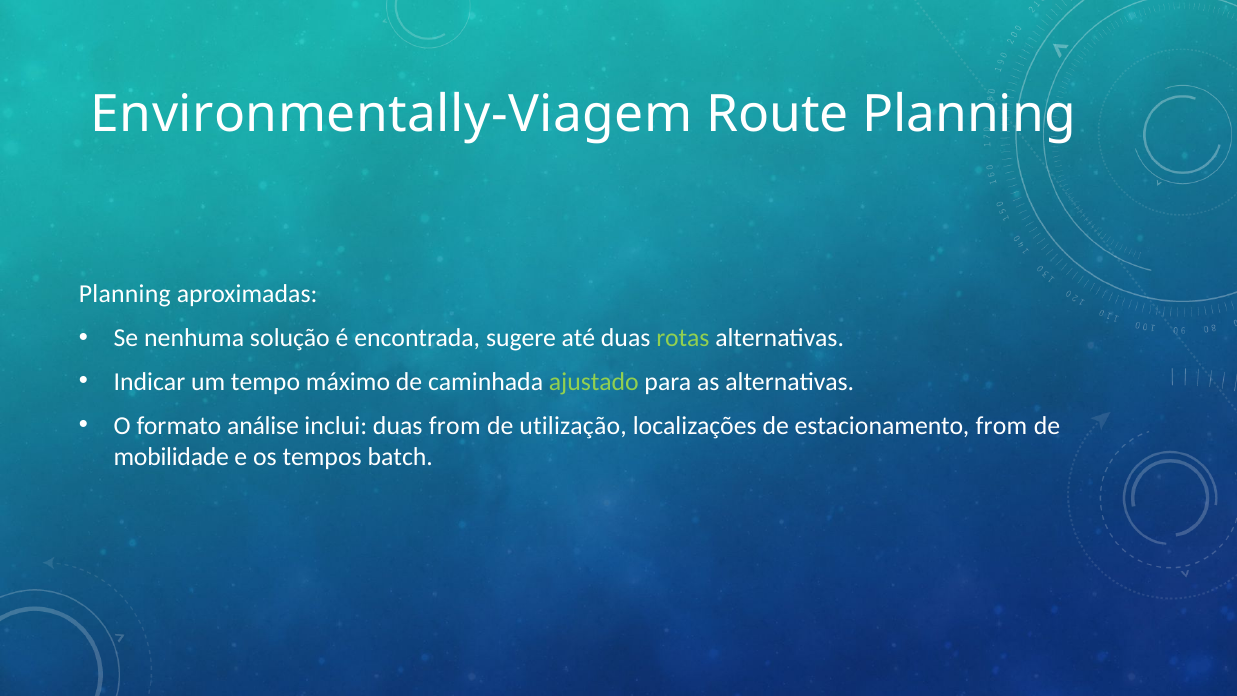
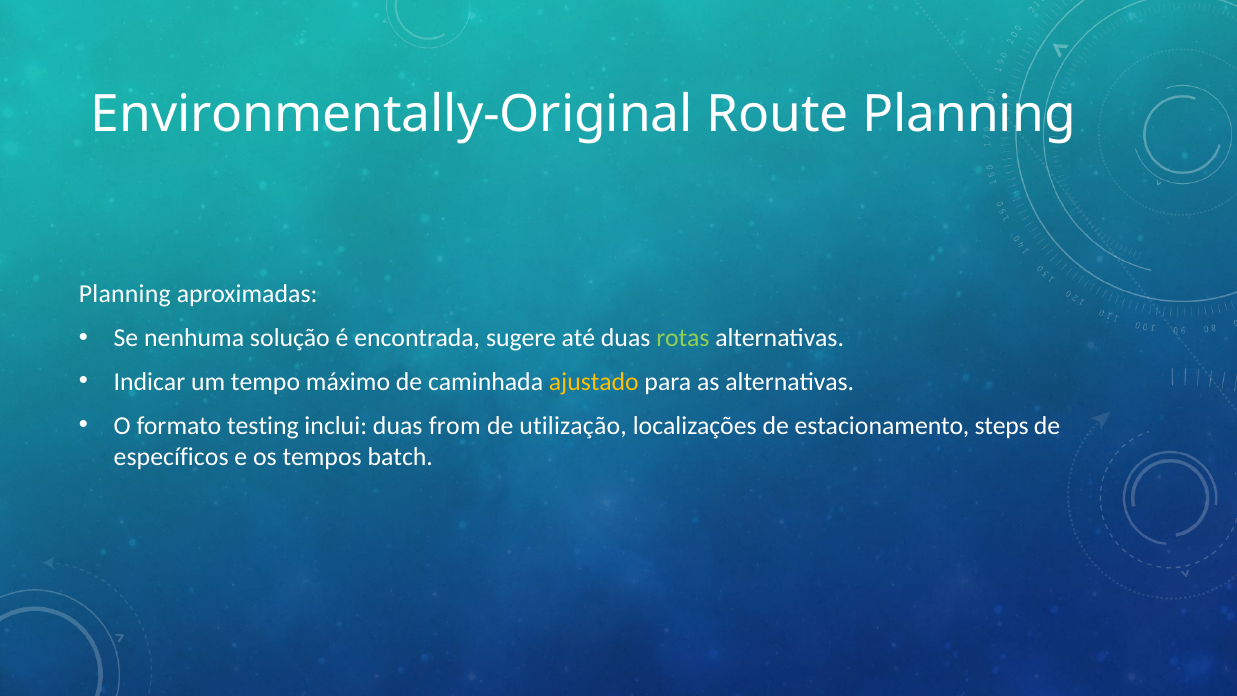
Environmentally-Viagem: Environmentally-Viagem -> Environmentally-Original
ajustado colour: light green -> yellow
análise: análise -> testing
estacionamento from: from -> steps
mobilidade: mobilidade -> específicos
